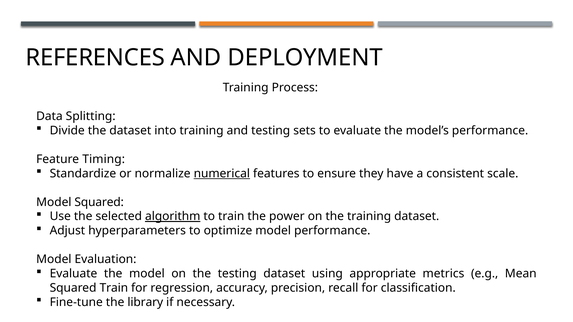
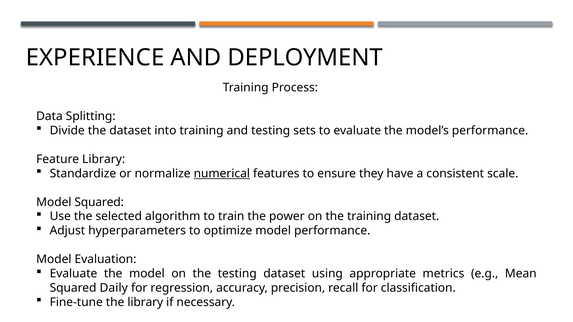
REFERENCES: REFERENCES -> EXPERIENCE
Feature Timing: Timing -> Library
algorithm underline: present -> none
Squared Train: Train -> Daily
